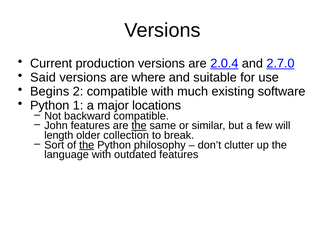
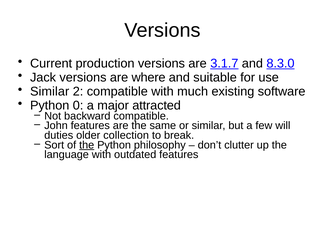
2.0.4: 2.0.4 -> 3.1.7
2.7.0: 2.7.0 -> 8.3.0
Said: Said -> Jack
Begins at (50, 91): Begins -> Similar
1: 1 -> 0
locations: locations -> attracted
the at (139, 126) underline: present -> none
length: length -> duties
